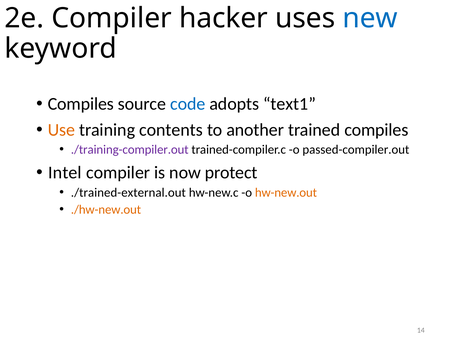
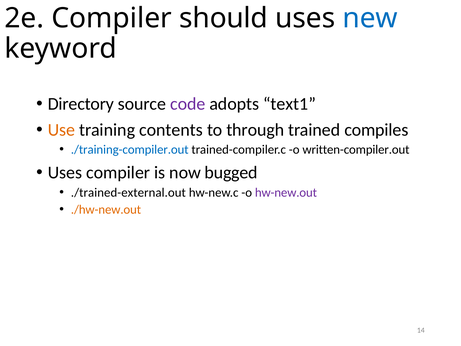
hacker: hacker -> should
Compiles at (81, 104): Compiles -> Directory
code colour: blue -> purple
another: another -> through
./training-compiler.out colour: purple -> blue
passed-compiler.out: passed-compiler.out -> written-compiler.out
Intel at (65, 172): Intel -> Uses
protect: protect -> bugged
hw-new.out colour: orange -> purple
